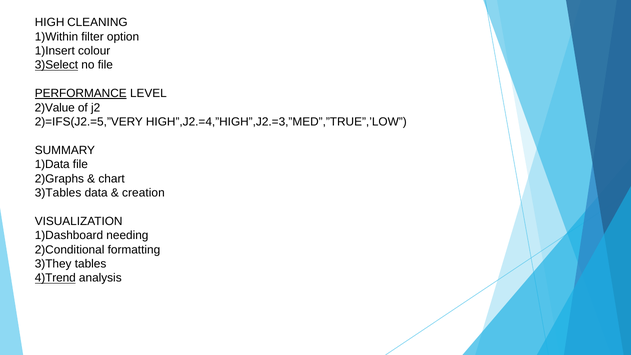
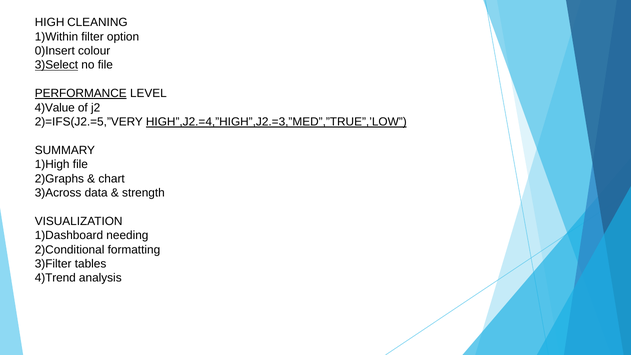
1)Insert: 1)Insert -> 0)Insert
2)Value: 2)Value -> 4)Value
HIGH”,J2.=4,”HIGH”,J2.=3,”MED”,”TRUE”,’LOW underline: none -> present
1)Data: 1)Data -> 1)High
3)Tables: 3)Tables -> 3)Across
creation: creation -> strength
3)They: 3)They -> 3)Filter
4)Trend underline: present -> none
